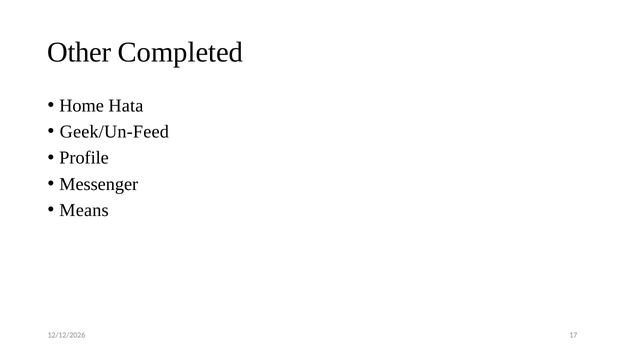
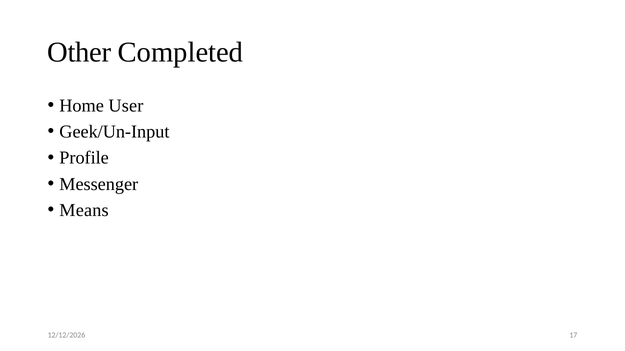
Hata: Hata -> User
Geek/Un-Feed: Geek/Un-Feed -> Geek/Un-Input
